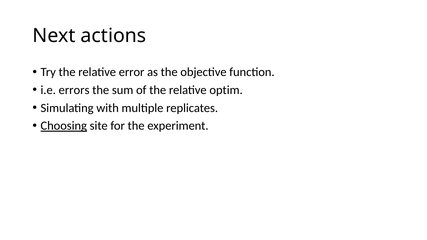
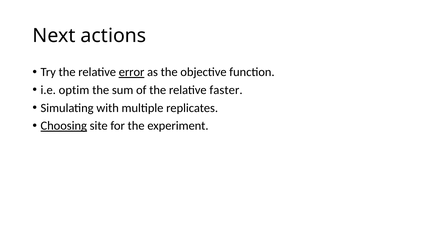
error underline: none -> present
errors: errors -> optim
optim: optim -> faster
